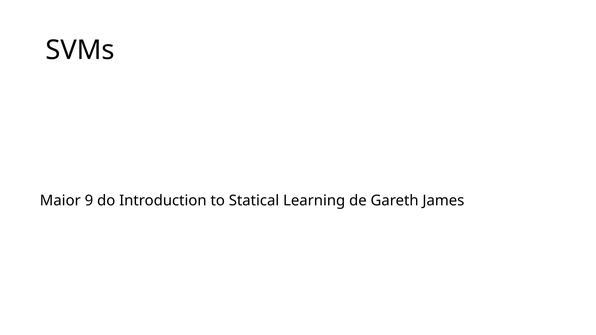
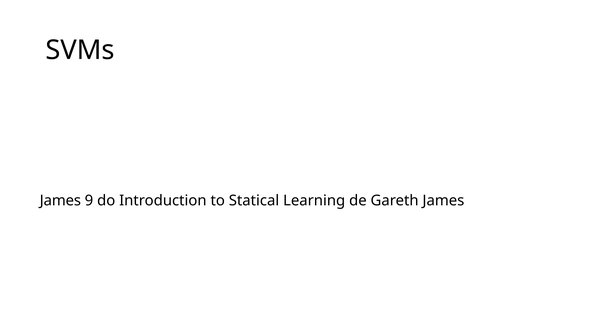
Maior at (60, 201): Maior -> James
